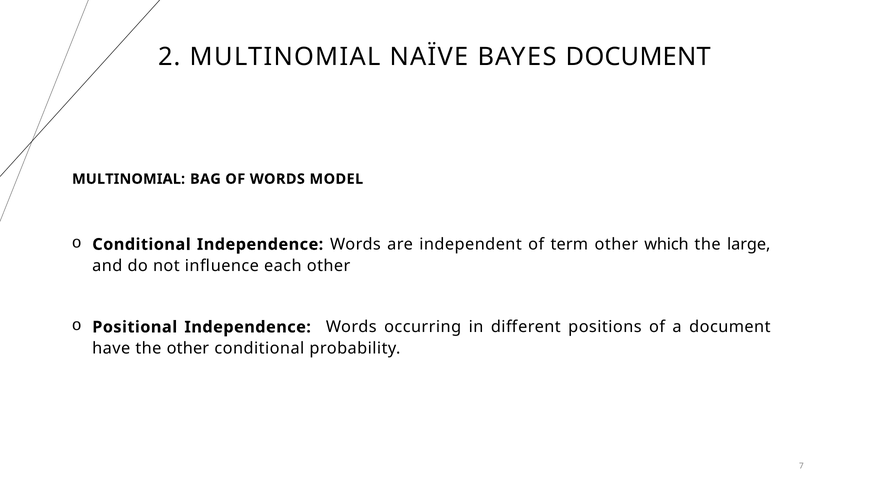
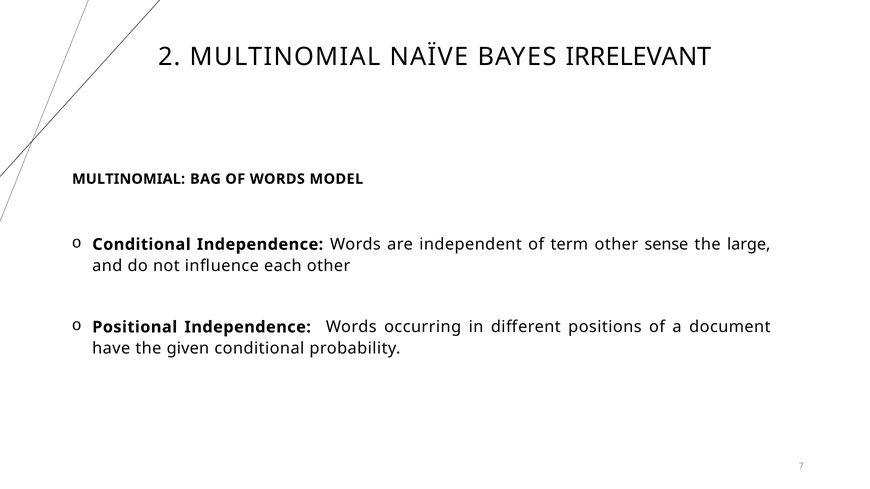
BAYES DOCUMENT: DOCUMENT -> IRRELEVANT
which: which -> sense
the other: other -> given
